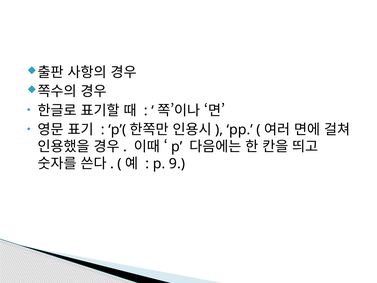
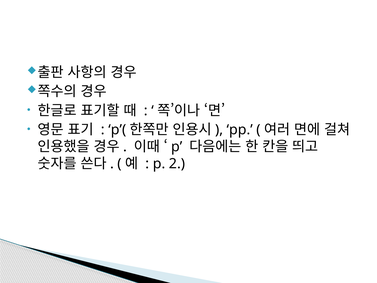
9: 9 -> 2
